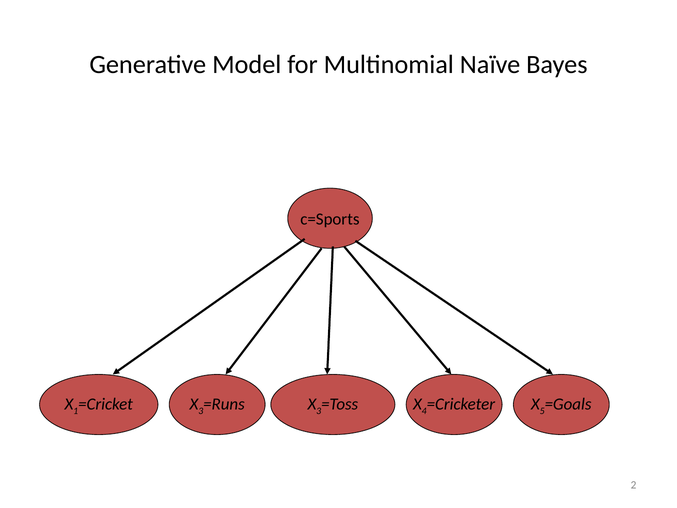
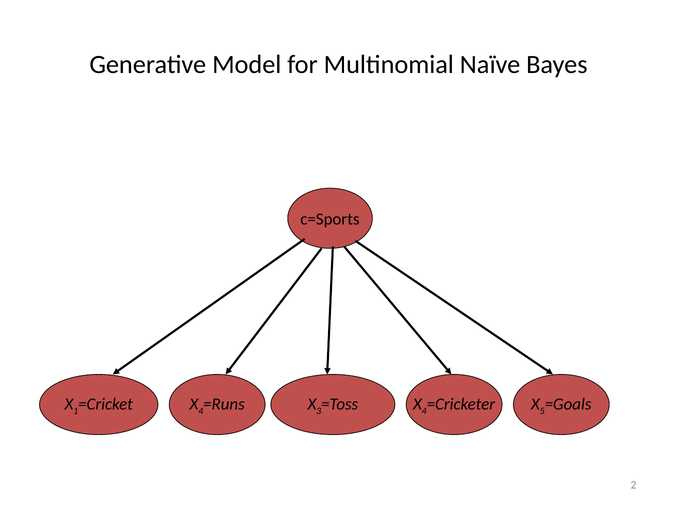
3 at (201, 411): 3 -> 4
